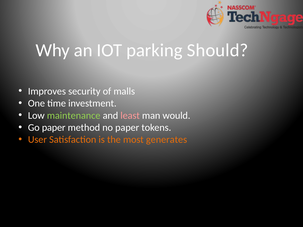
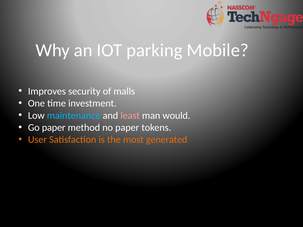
Should: Should -> Mobile
maintenance colour: light green -> light blue
generates: generates -> generated
